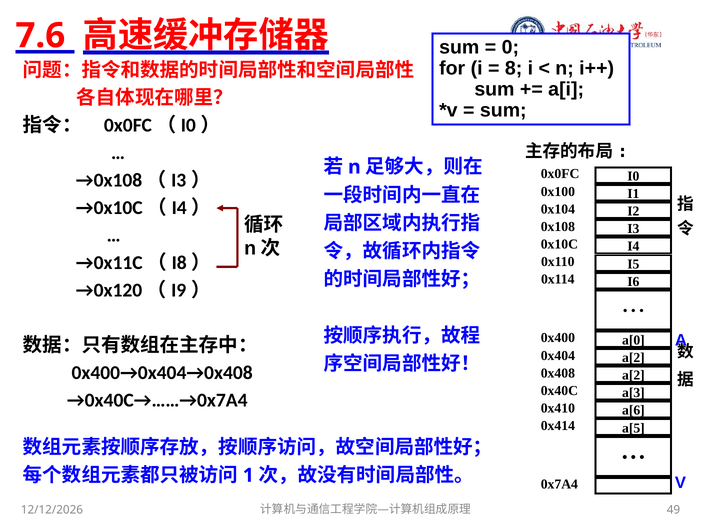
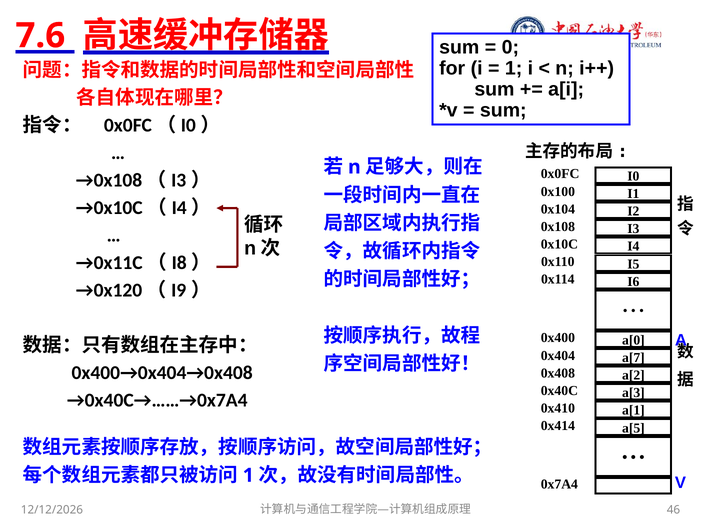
8 at (514, 68): 8 -> 1
a[2 at (633, 358): a[2 -> a[7
a[6: a[6 -> a[1
49: 49 -> 46
